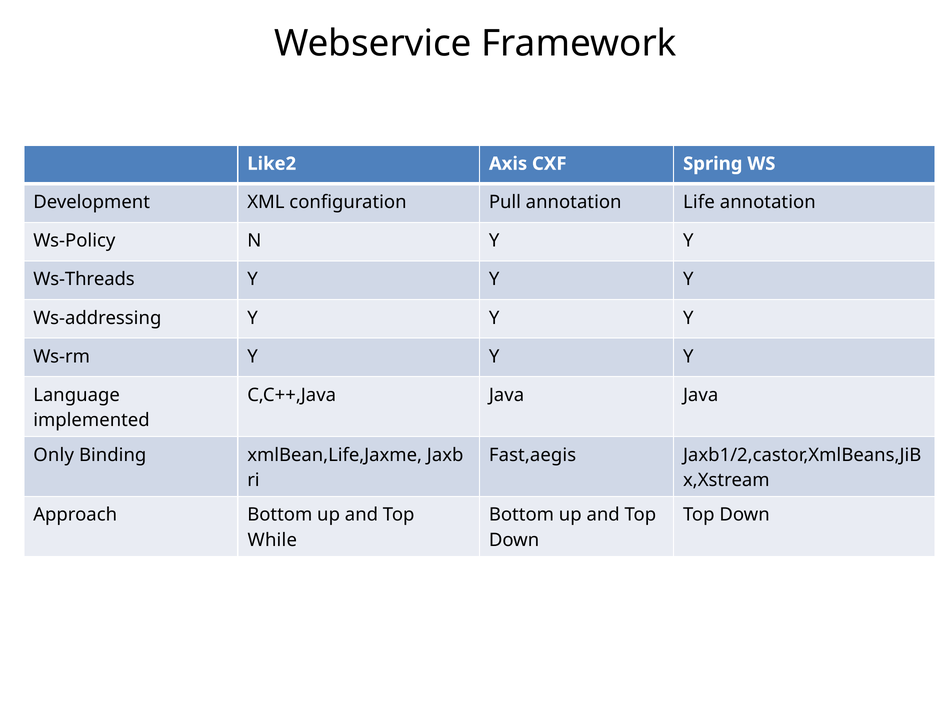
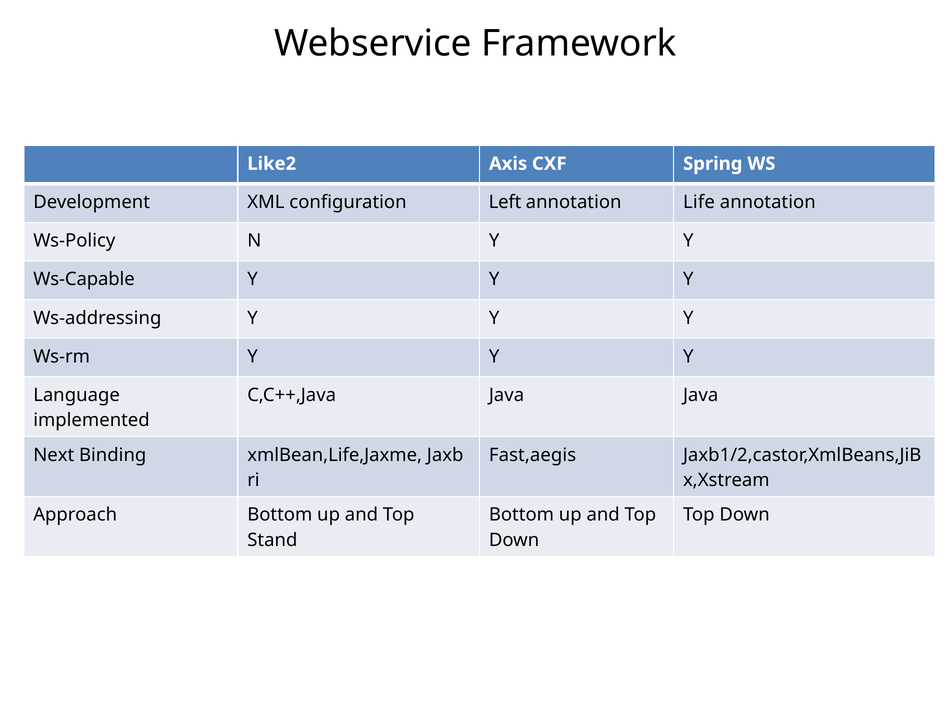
Pull: Pull -> Left
Ws-Threads: Ws-Threads -> Ws-Capable
Only: Only -> Next
While: While -> Stand
